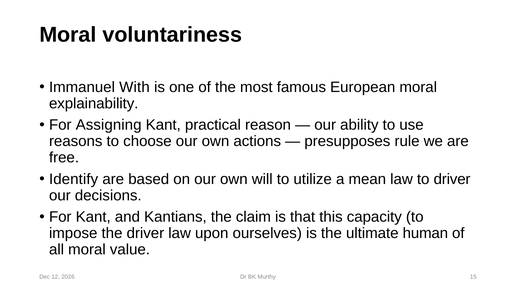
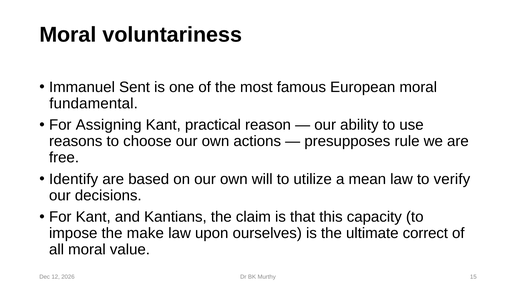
With: With -> Sent
explainability: explainability -> fundamental
to driver: driver -> verify
the driver: driver -> make
human: human -> correct
